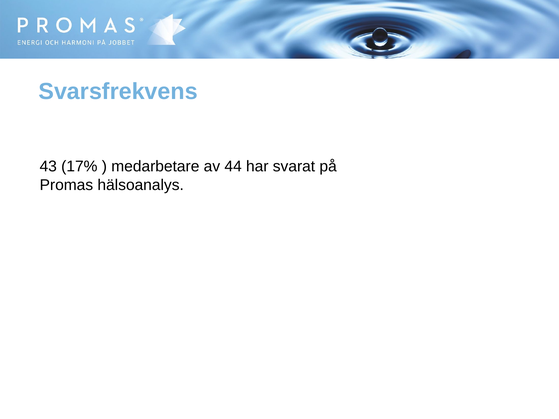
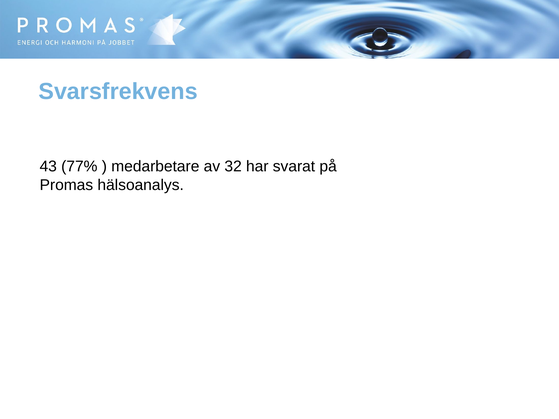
17%: 17% -> 77%
44: 44 -> 32
